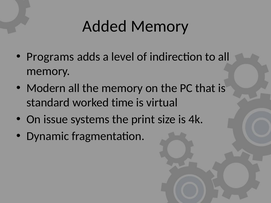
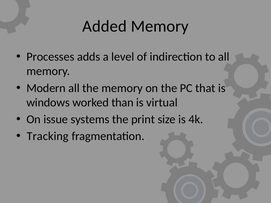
Programs: Programs -> Processes
standard: standard -> windows
time: time -> than
Dynamic: Dynamic -> Tracking
